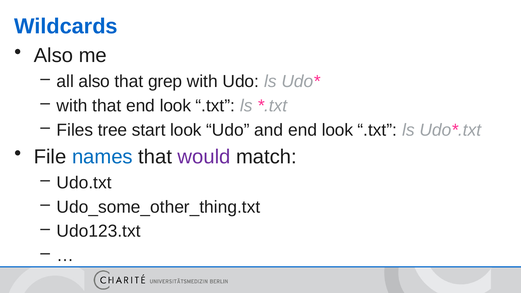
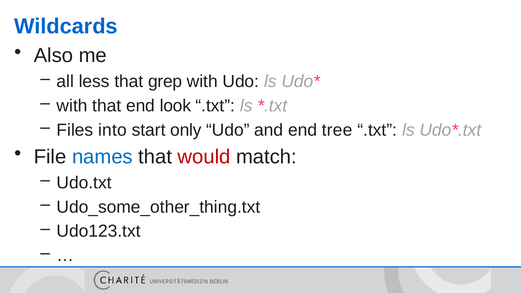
all also: also -> less
tree: tree -> into
start look: look -> only
and end look: look -> tree
would colour: purple -> red
